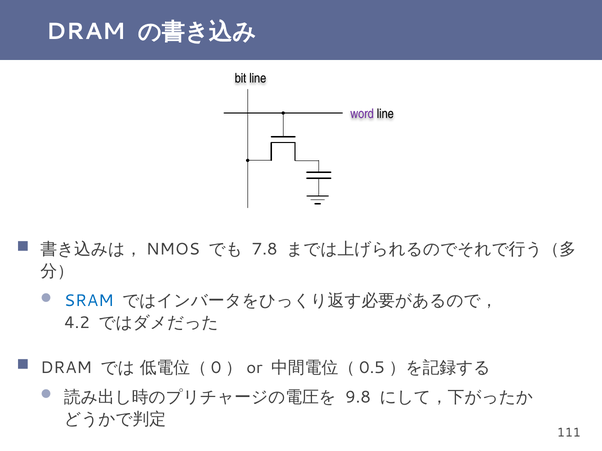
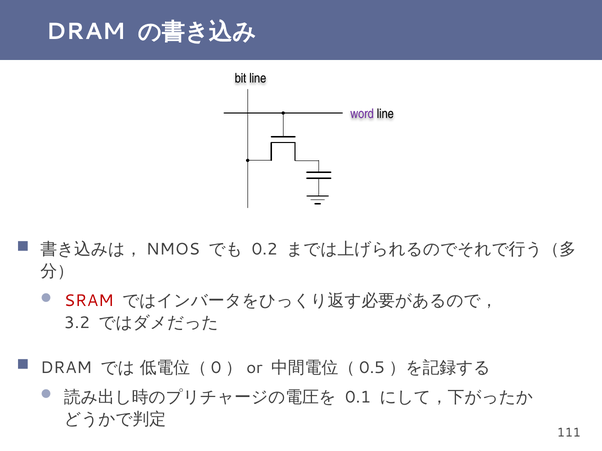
7.8: 7.8 -> 0.2
SRAM colour: blue -> red
4.2: 4.2 -> 3.2
9.8: 9.8 -> 0.1
